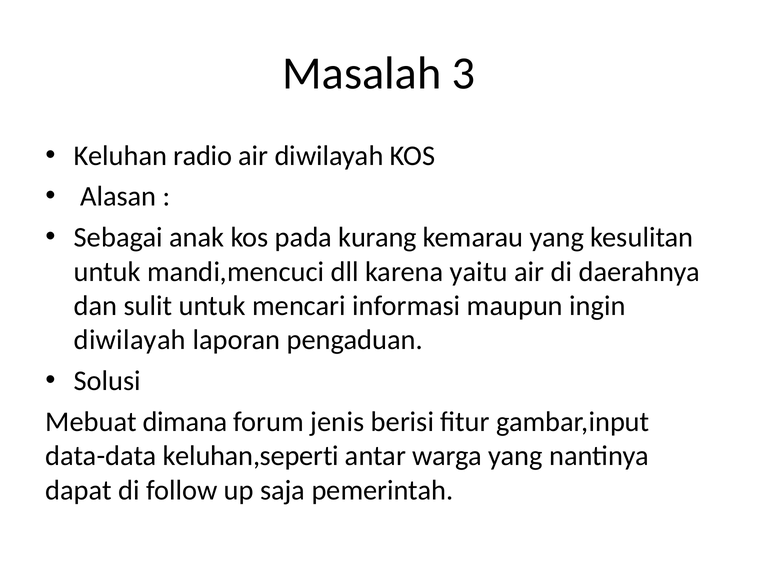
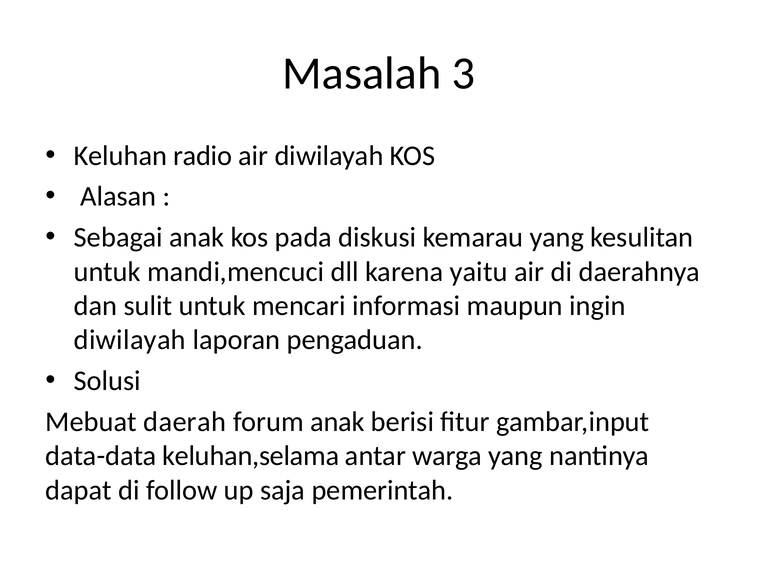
kurang: kurang -> diskusi
dimana: dimana -> daerah
forum jenis: jenis -> anak
keluhan,seperti: keluhan,seperti -> keluhan,selama
